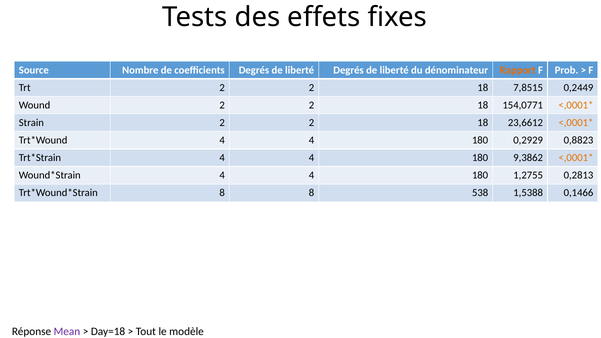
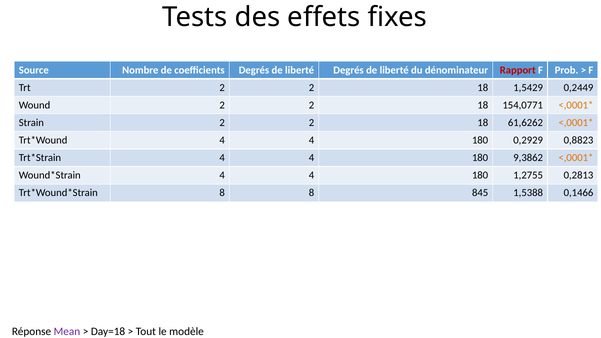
Rapport colour: orange -> red
7,8515: 7,8515 -> 1,5429
23,6612: 23,6612 -> 61,6262
538: 538 -> 845
